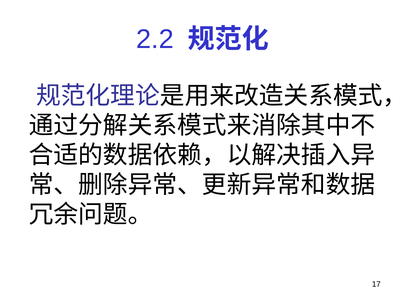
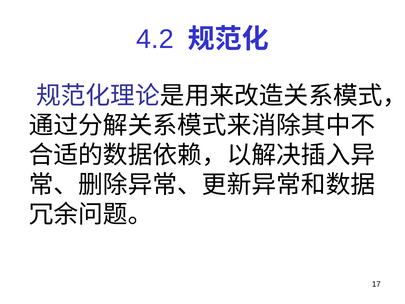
2.2: 2.2 -> 4.2
